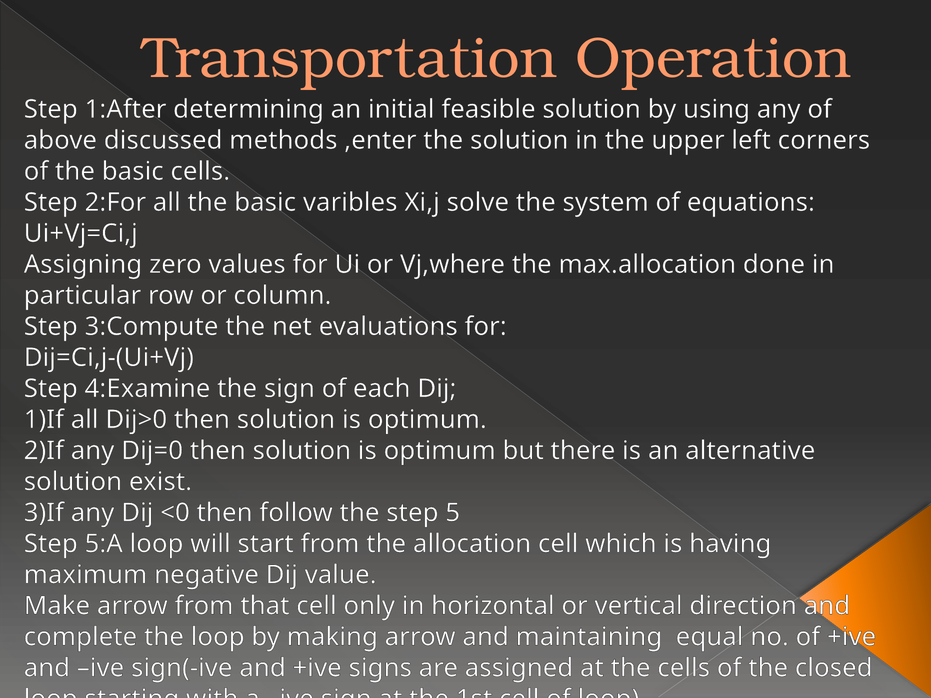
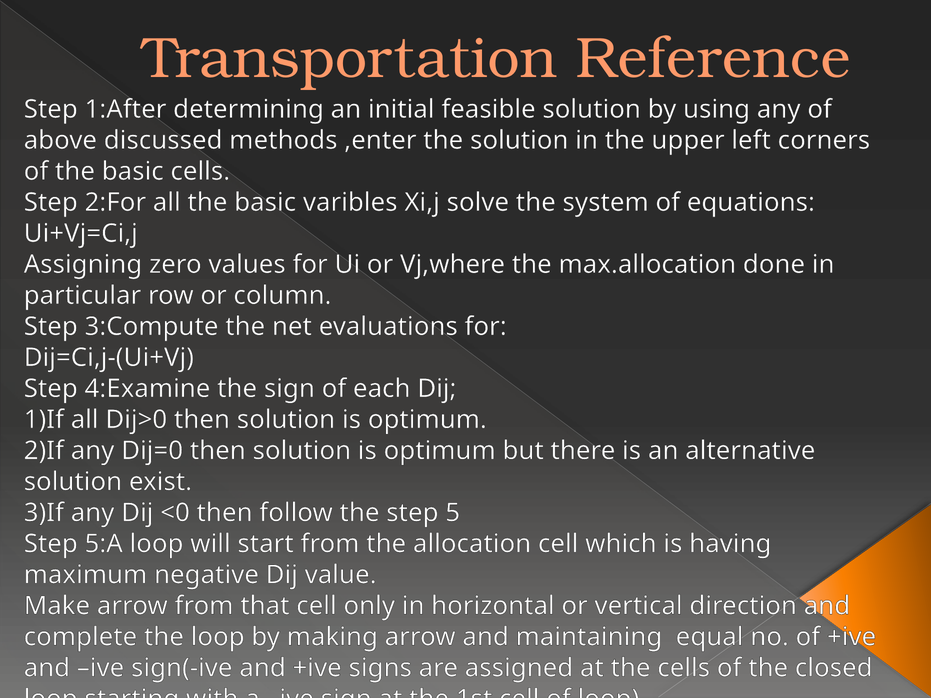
Operation: Operation -> Reference
